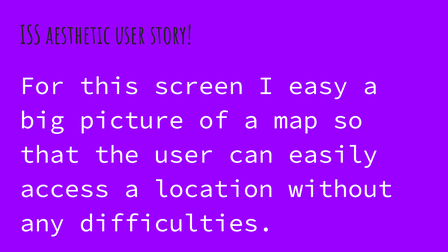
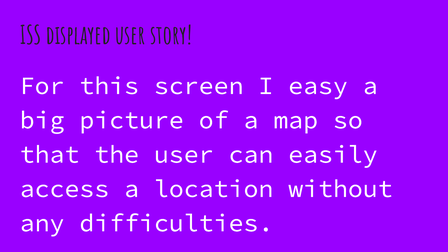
aesthetic: aesthetic -> displayed
